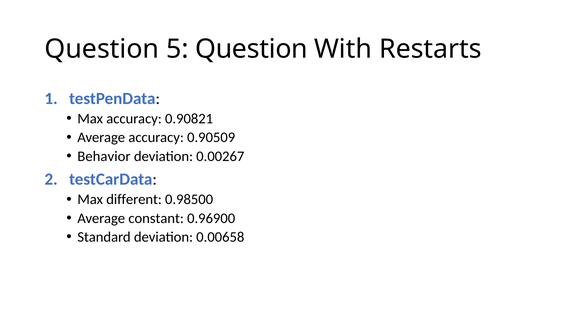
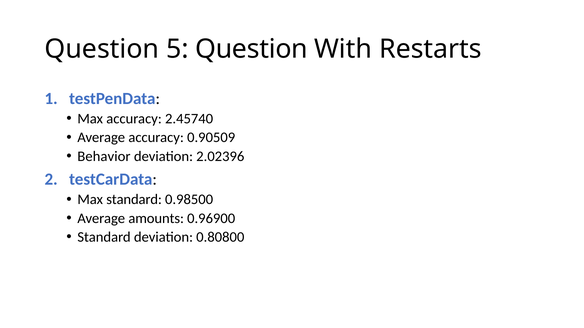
0.90821: 0.90821 -> 2.45740
0.00267: 0.00267 -> 2.02396
Max different: different -> standard
constant: constant -> amounts
0.00658: 0.00658 -> 0.80800
